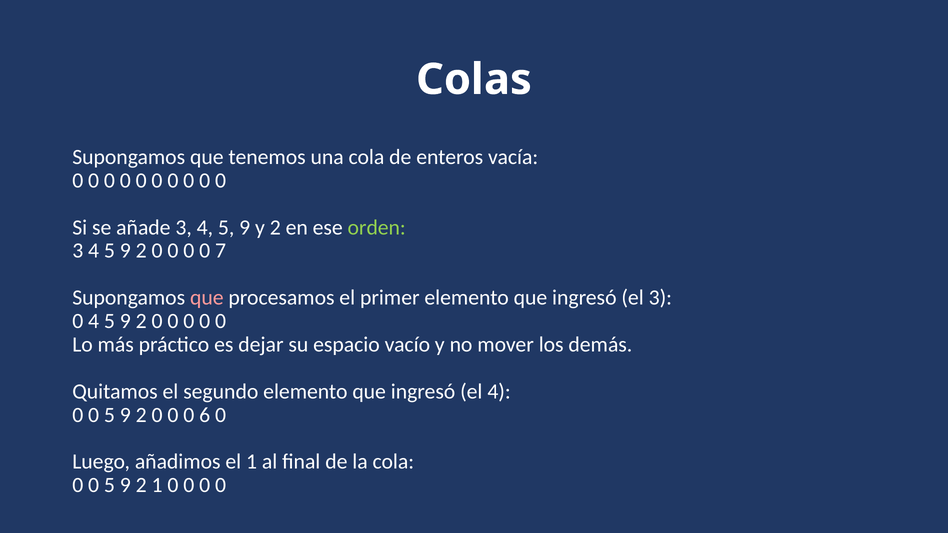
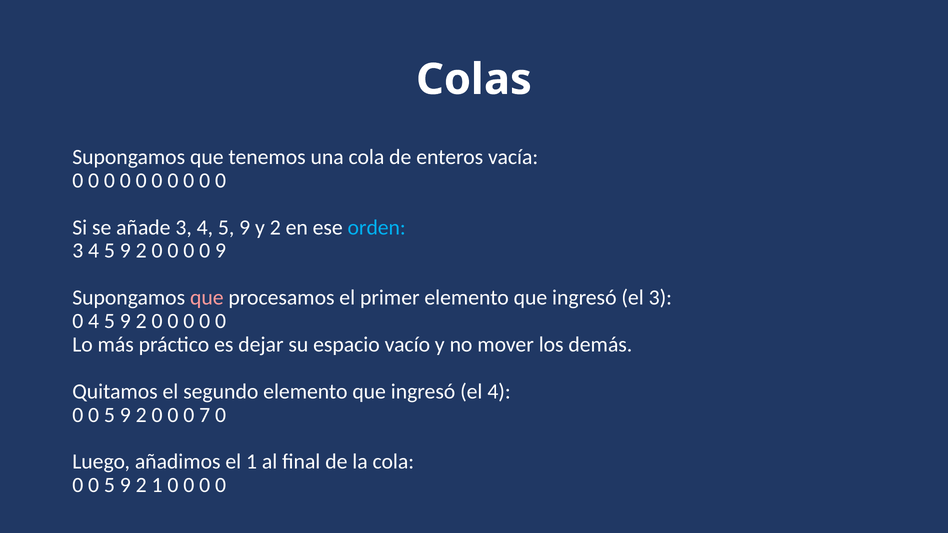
orden colour: light green -> light blue
0 7: 7 -> 9
6: 6 -> 7
